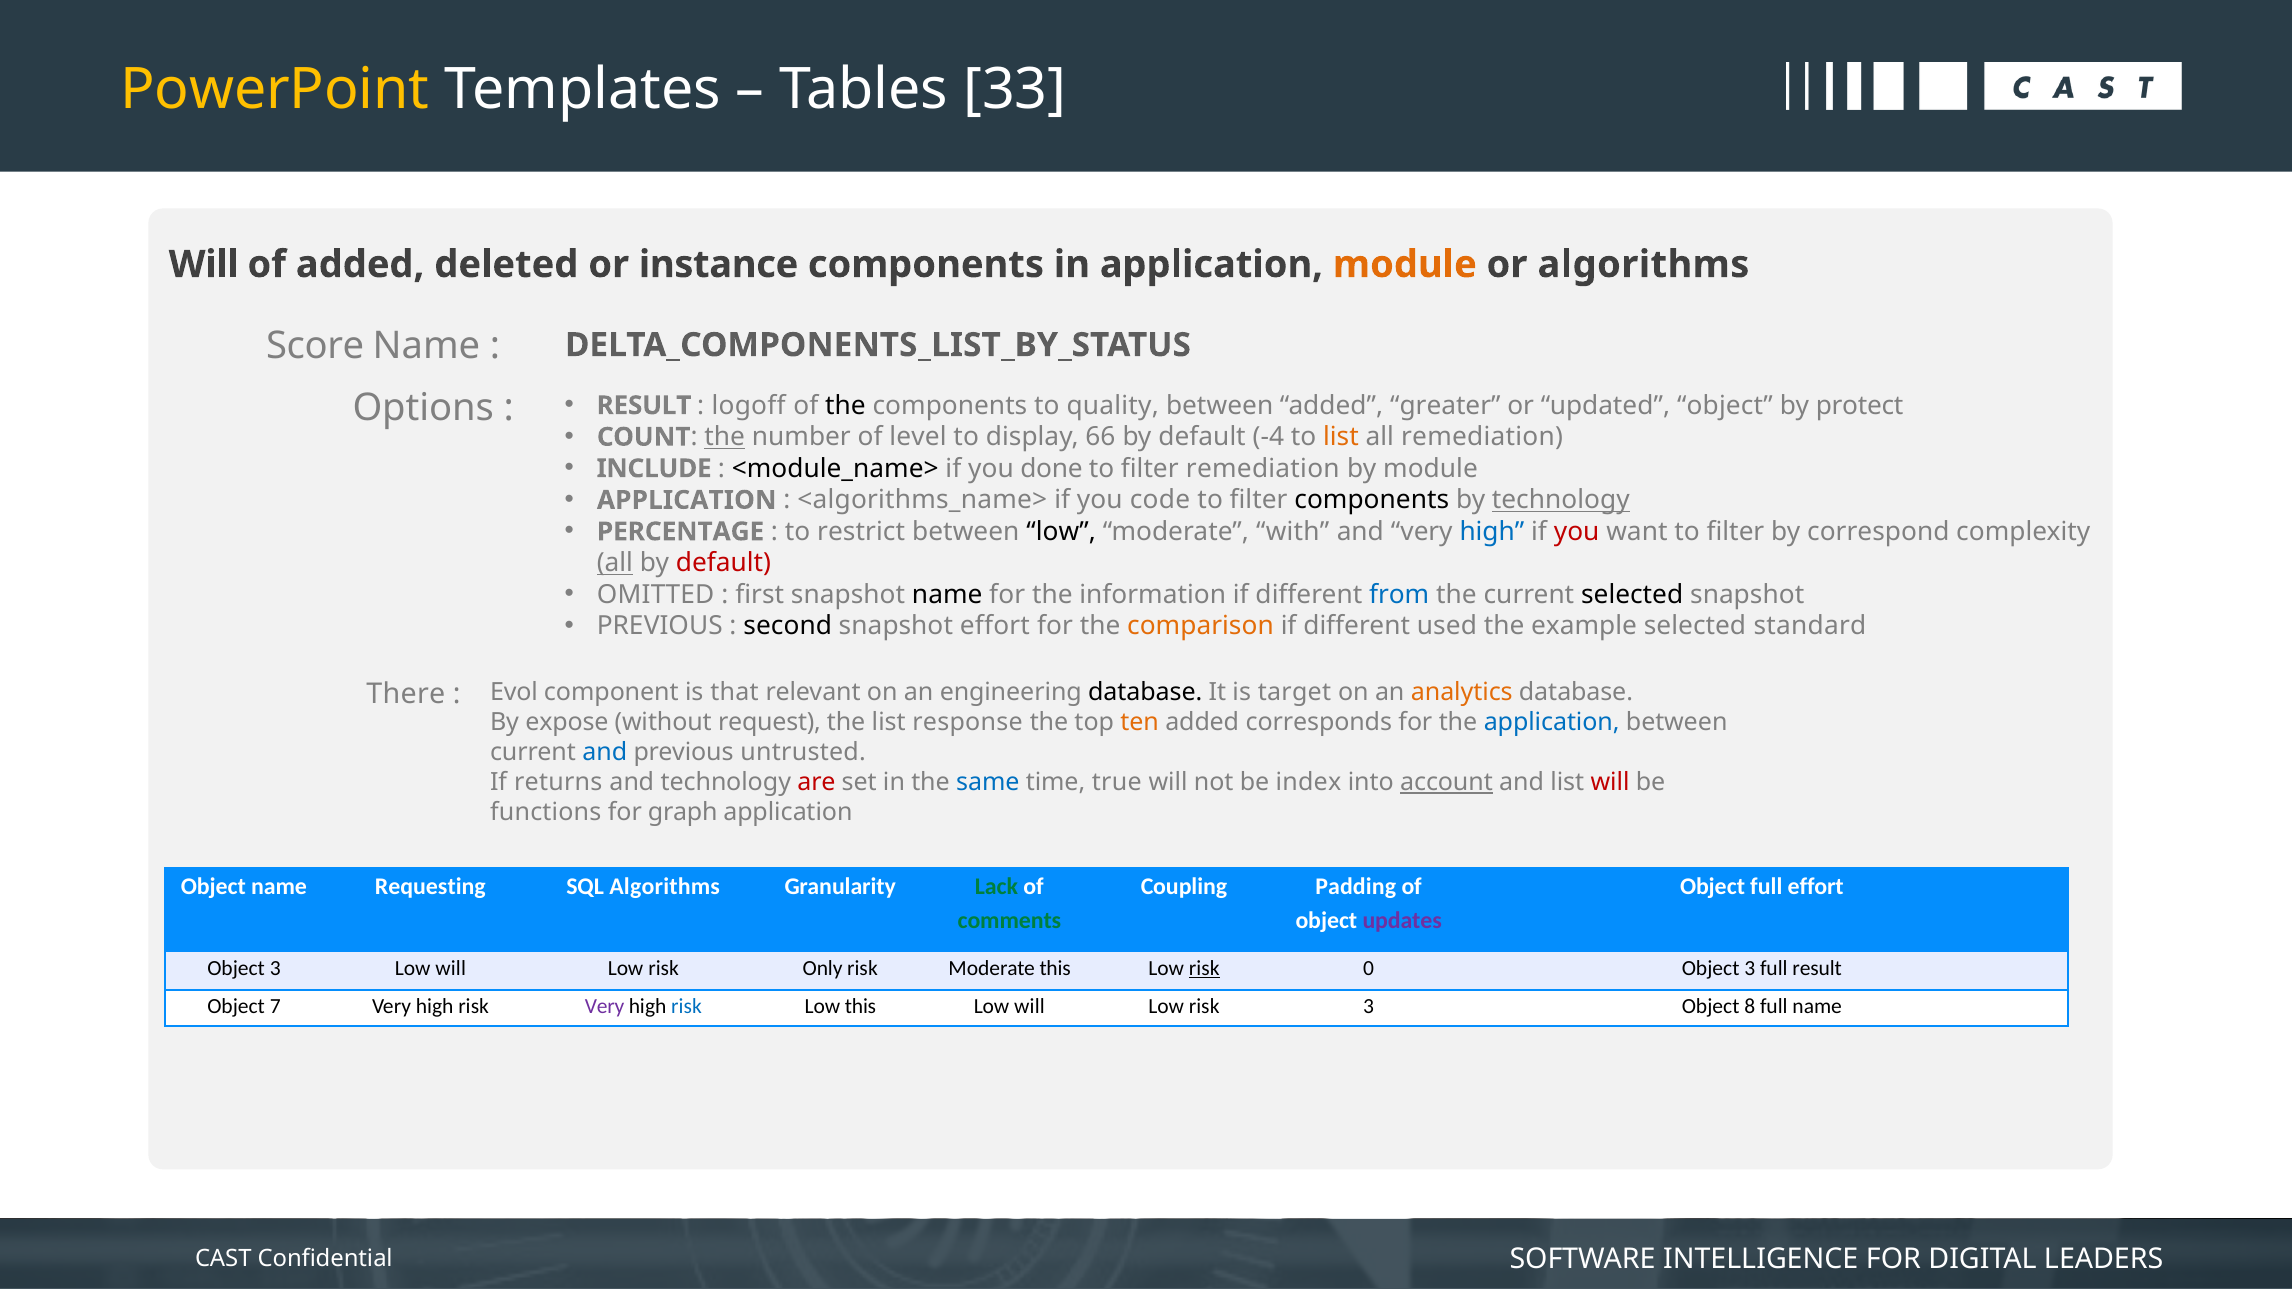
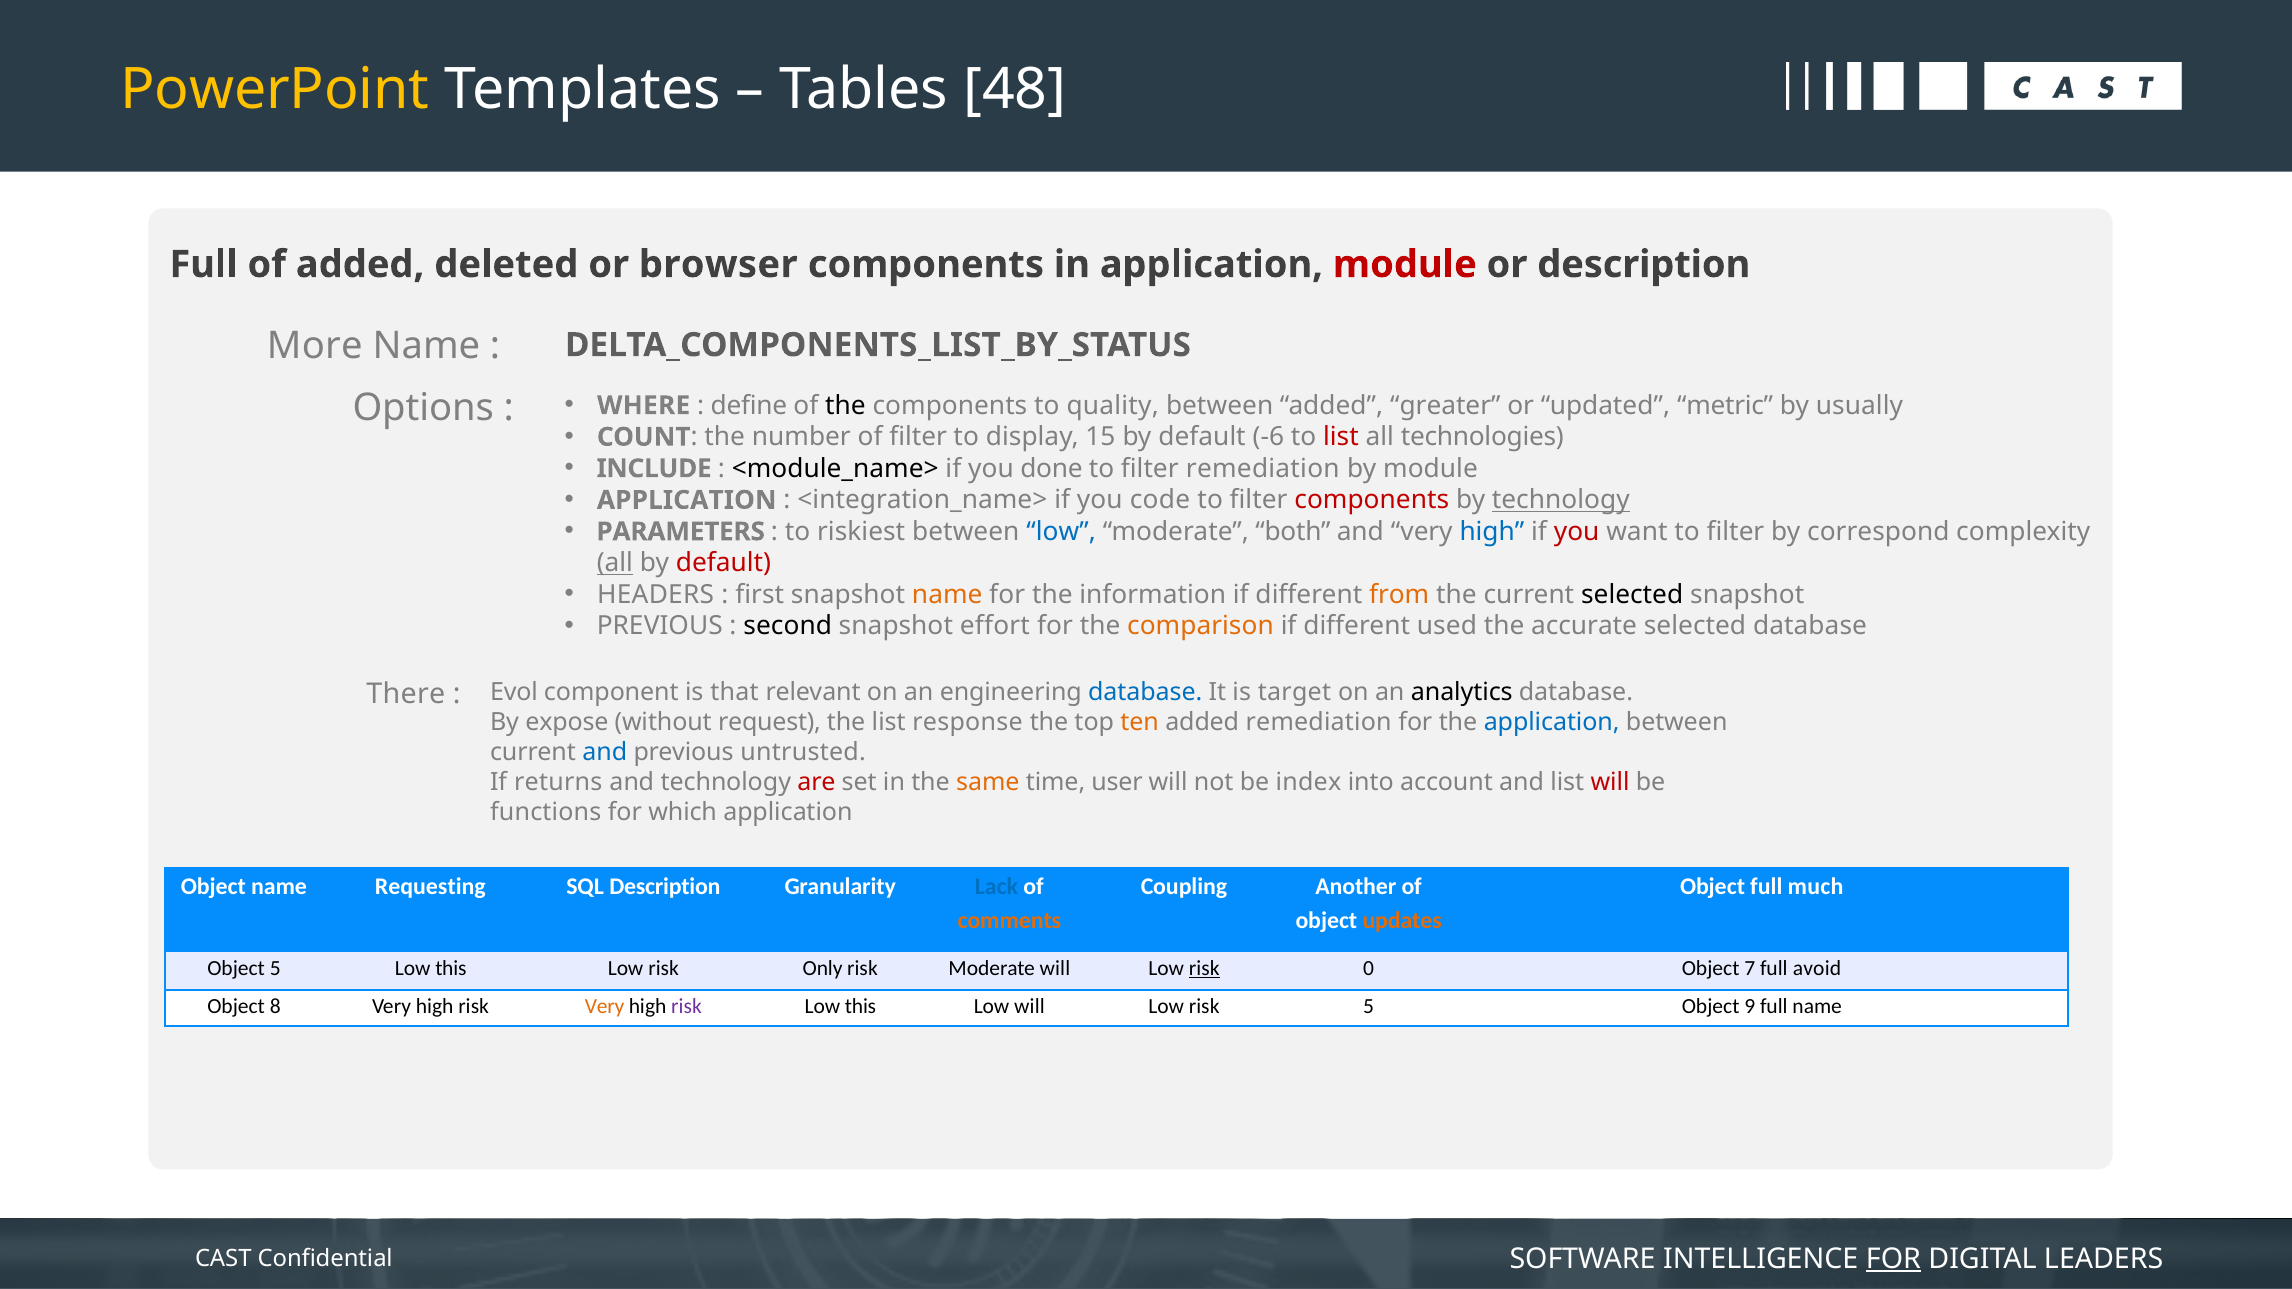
33: 33 -> 48
Will at (204, 265): Will -> Full
instance: instance -> browser
module at (1405, 265) colour: orange -> red
or algorithms: algorithms -> description
Score: Score -> More
RESULT at (644, 406): RESULT -> WHERE
logoff: logoff -> define
updated object: object -> metric
protect: protect -> usually
the at (725, 437) underline: present -> none
of level: level -> filter
66: 66 -> 15
-4: -4 -> -6
list at (1341, 437) colour: orange -> red
all remediation: remediation -> technologies
<algorithms_name>: <algorithms_name> -> <integration_name>
components at (1372, 500) colour: black -> red
PERCENTAGE: PERCENTAGE -> PARAMETERS
restrict: restrict -> riskiest
low at (1061, 532) colour: black -> blue
with: with -> both
OMITTED: OMITTED -> HEADERS
name at (947, 595) colour: black -> orange
from colour: blue -> orange
example: example -> accurate
selected standard: standard -> database
database at (1145, 692) colour: black -> blue
analytics colour: orange -> black
added corresponds: corresponds -> remediation
same colour: blue -> orange
true: true -> user
account underline: present -> none
graph: graph -> which
SQL Algorithms: Algorithms -> Description
Lack colour: green -> blue
Padding: Padding -> Another
full effort: effort -> much
comments colour: green -> orange
updates colour: purple -> orange
3 at (275, 969): 3 -> 5
will at (451, 969): will -> this
Moderate this: this -> will
0 Object 3: 3 -> 7
full result: result -> avoid
7: 7 -> 8
Very at (605, 1007) colour: purple -> orange
risk at (687, 1007) colour: blue -> purple
risk 3: 3 -> 5
8: 8 -> 9
FOR at (1893, 1259) underline: none -> present
